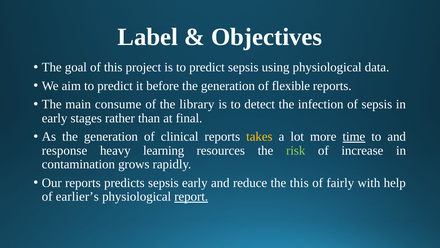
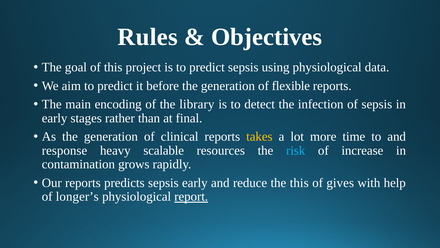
Label: Label -> Rules
consume: consume -> encoding
time underline: present -> none
learning: learning -> scalable
risk colour: light green -> light blue
fairly: fairly -> gives
earlier’s: earlier’s -> longer’s
